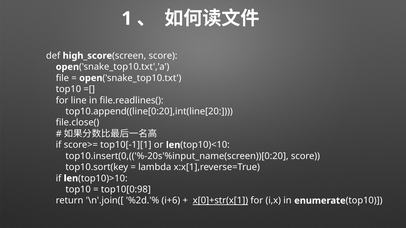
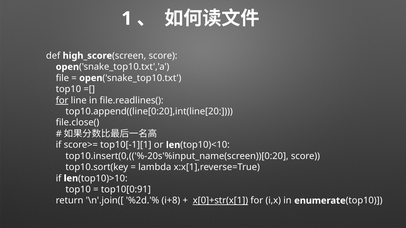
for at (62, 100) underline: none -> present
top10[0:98: top10[0:98 -> top10[0:91
i+6: i+6 -> i+8
